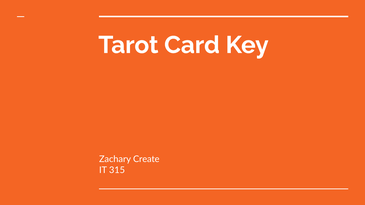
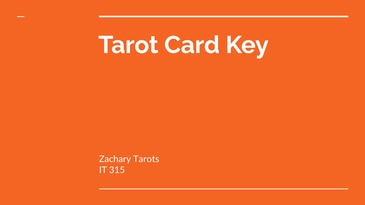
Create: Create -> Tarots
